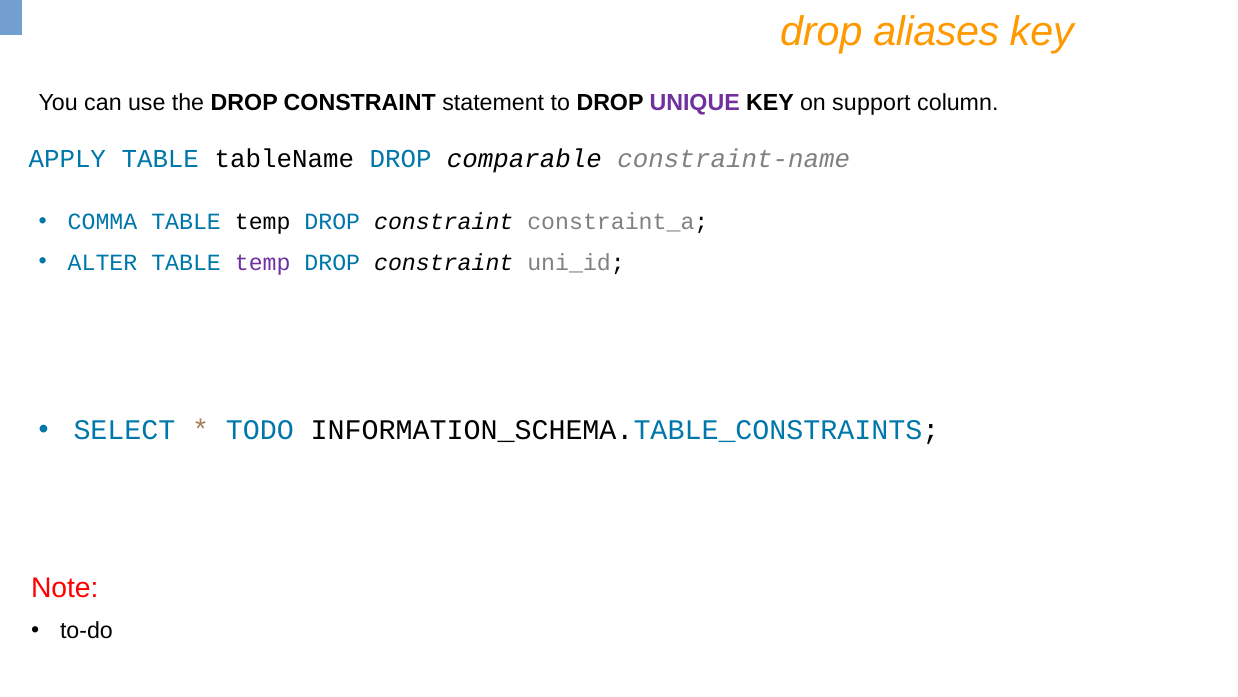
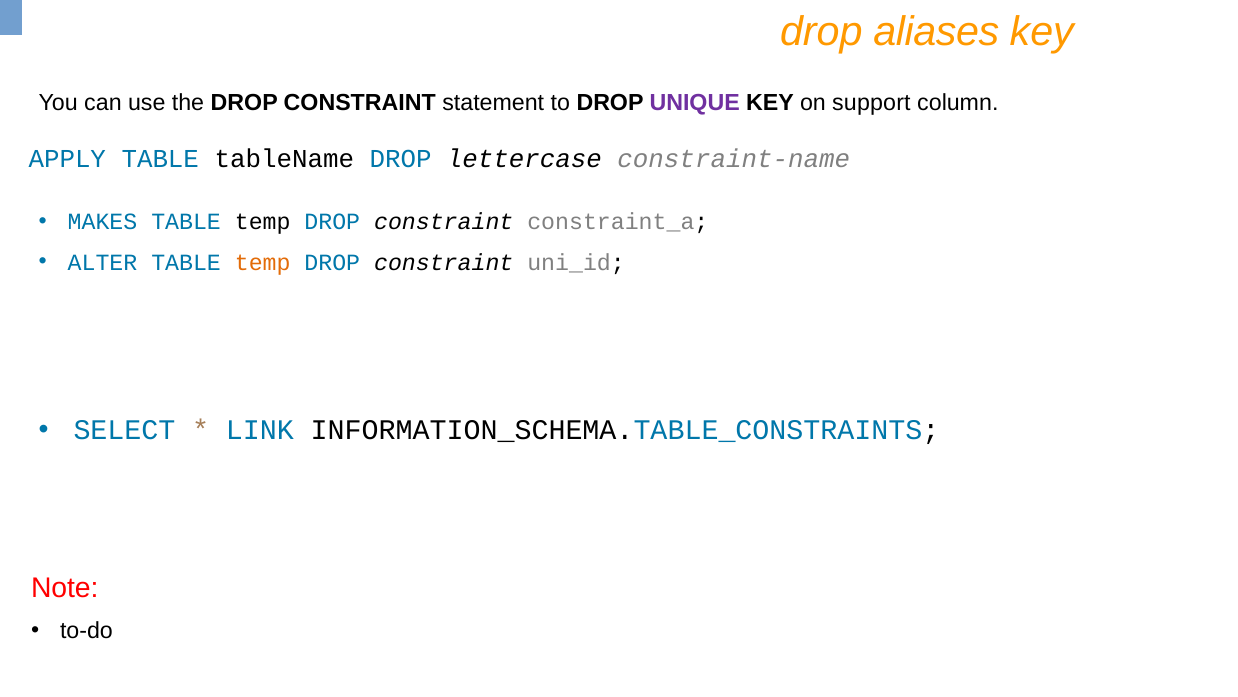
comparable: comparable -> lettercase
COMMA: COMMA -> MAKES
temp at (263, 262) colour: purple -> orange
TODO: TODO -> LINK
